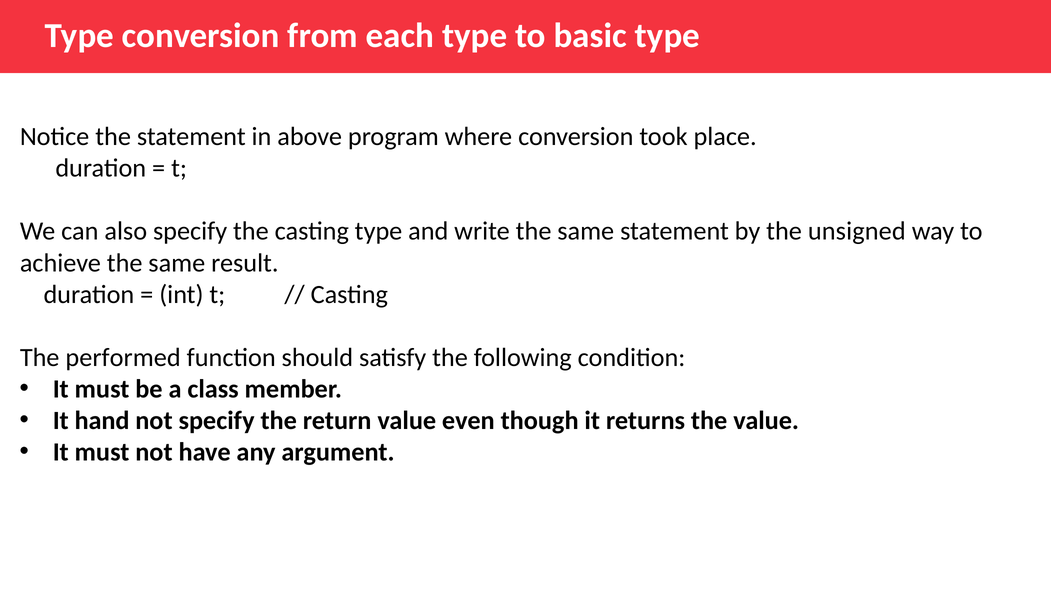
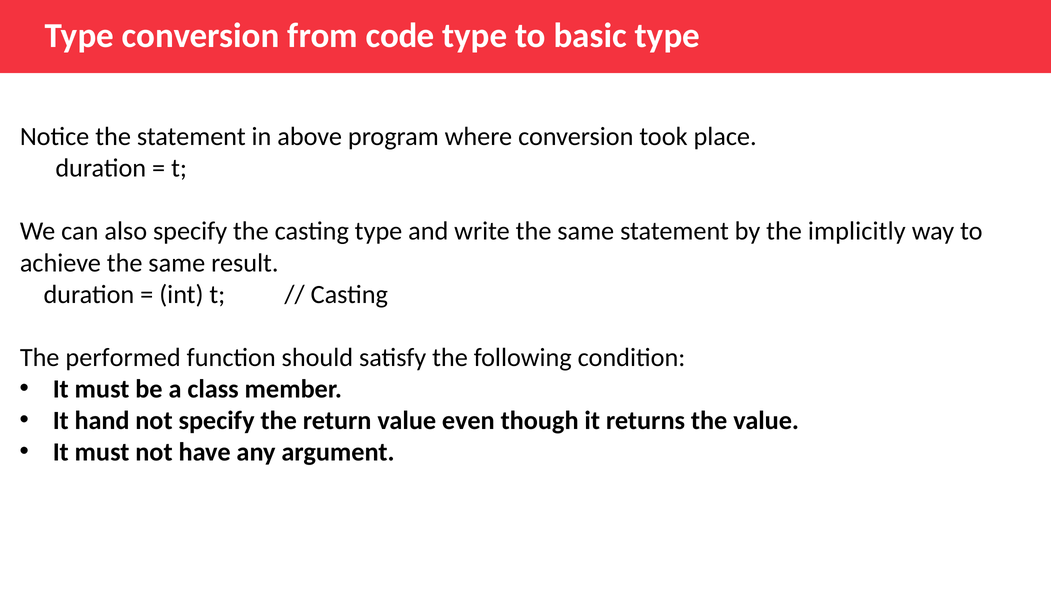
each: each -> code
unsigned: unsigned -> implicitly
